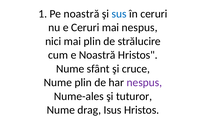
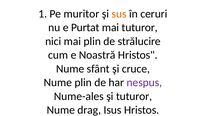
Pe noastră: noastră -> muritor
sus colour: blue -> orange
e Ceruri: Ceruri -> Purtat
mai nespus: nespus -> tuturor
